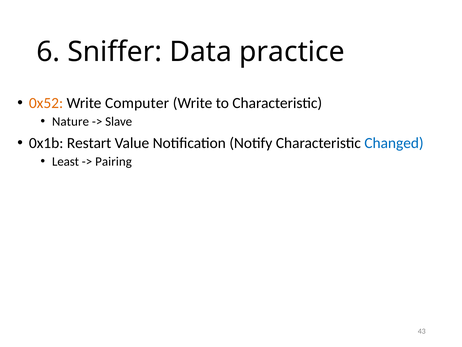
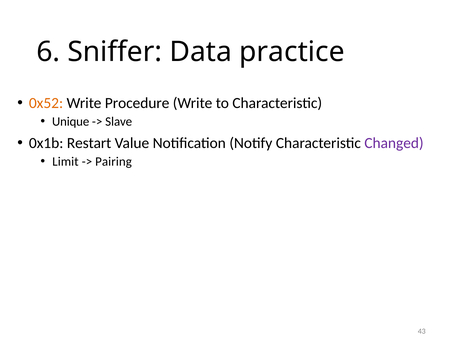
Computer: Computer -> Procedure
Nature: Nature -> Unique
Changed colour: blue -> purple
Least: Least -> Limit
